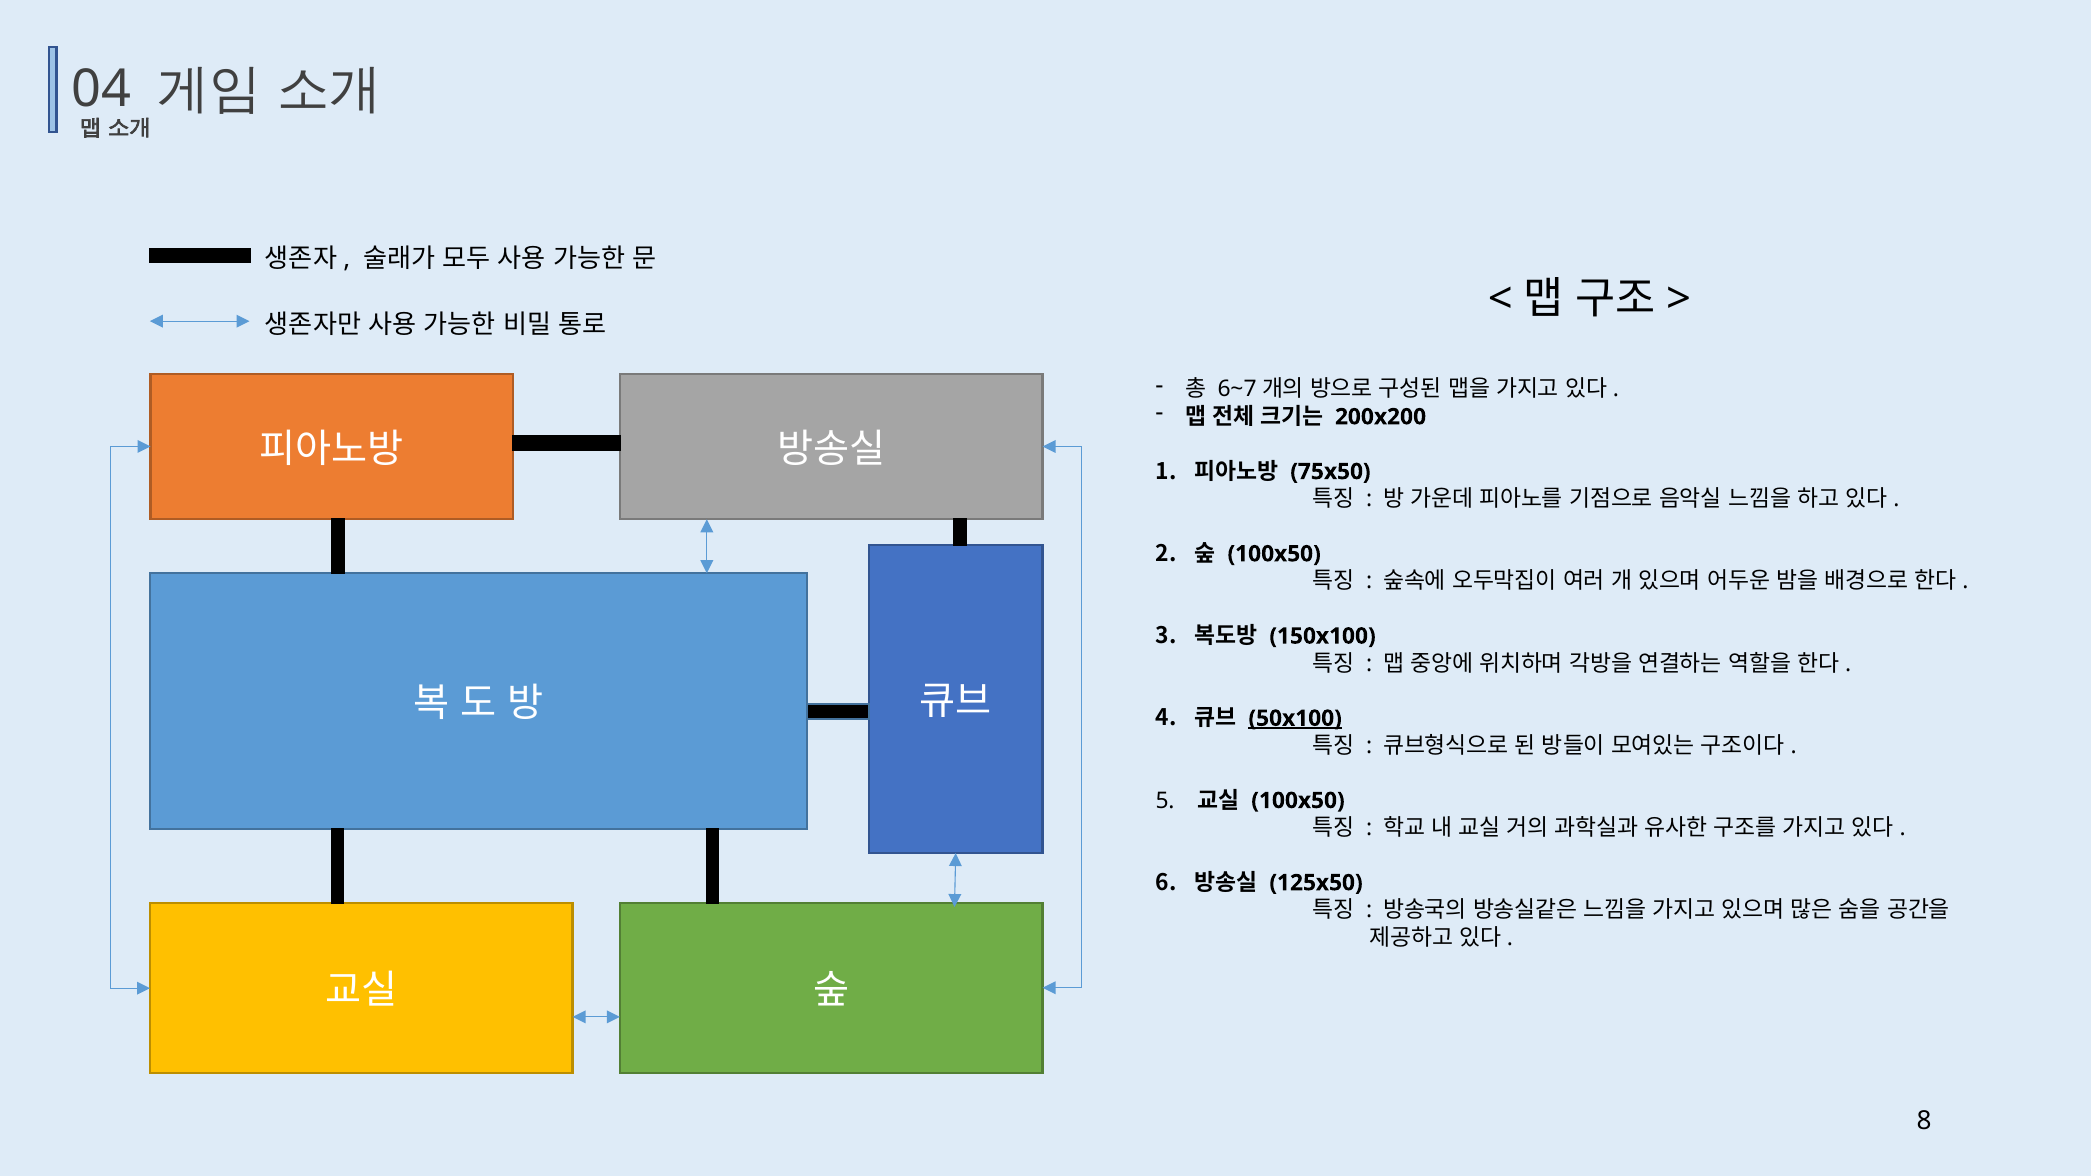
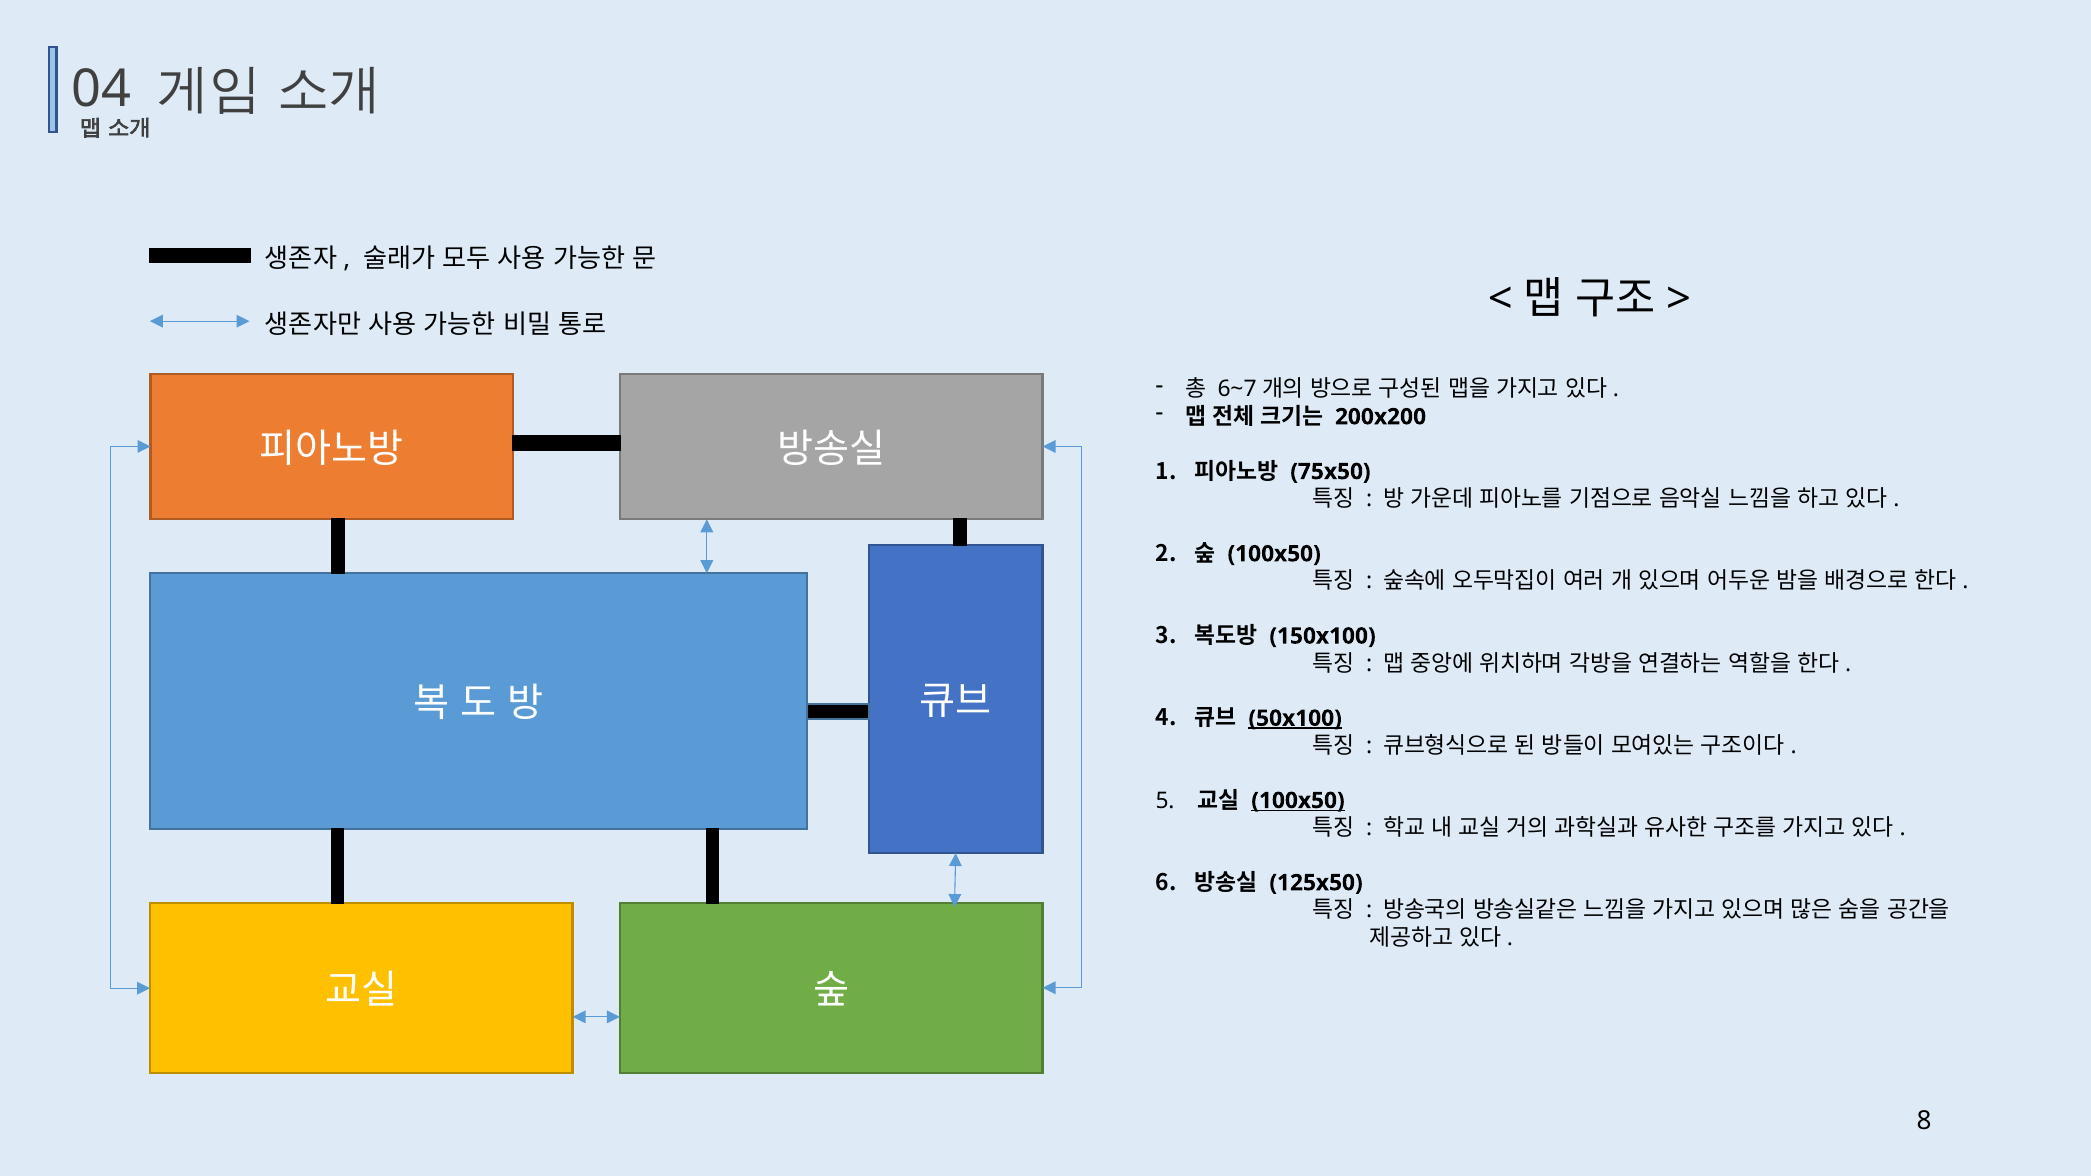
100x50 at (1298, 801) underline: none -> present
